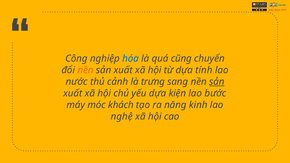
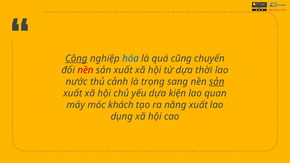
Công underline: none -> present
nền at (85, 70) colour: orange -> red
tính: tính -> thời
trưng: trưng -> trọng
bước: bước -> quan
năng kinh: kinh -> xuất
nghệ: nghệ -> dụng
